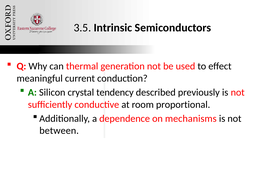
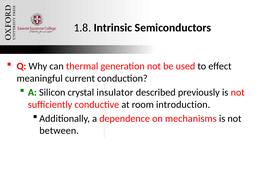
3.5: 3.5 -> 1.8
tendency: tendency -> insulator
proportional: proportional -> introduction
